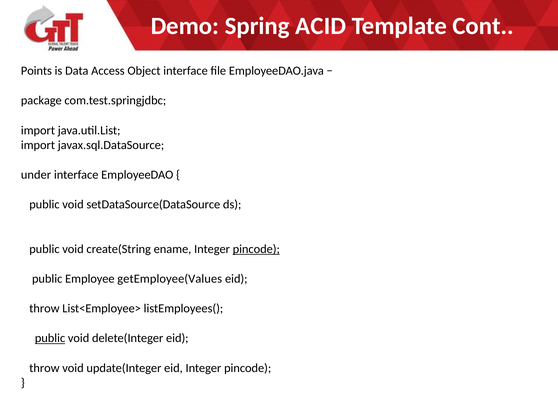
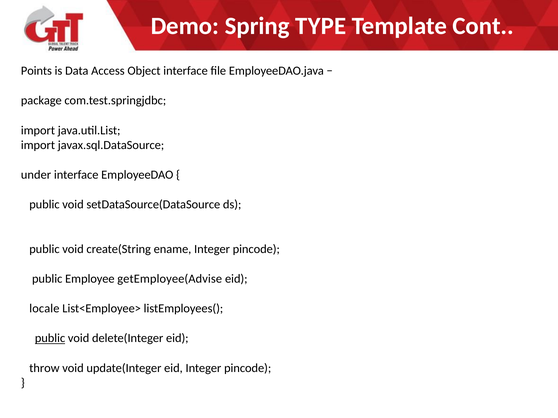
ACID: ACID -> TYPE
pincode at (256, 249) underline: present -> none
getEmployee(Values: getEmployee(Values -> getEmployee(Advise
throw at (44, 309): throw -> locale
